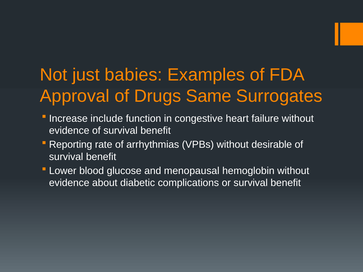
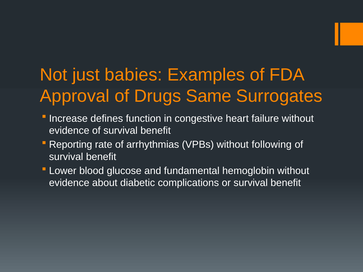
include: include -> defines
desirable: desirable -> following
menopausal: menopausal -> fundamental
